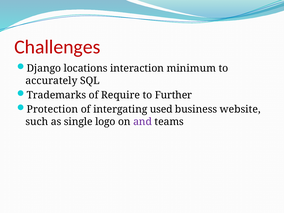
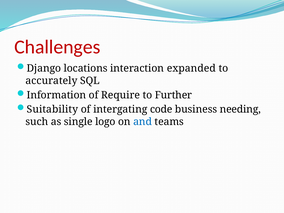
minimum: minimum -> expanded
Trademarks: Trademarks -> Information
Protection: Protection -> Suitability
used: used -> code
website: website -> needing
and colour: purple -> blue
